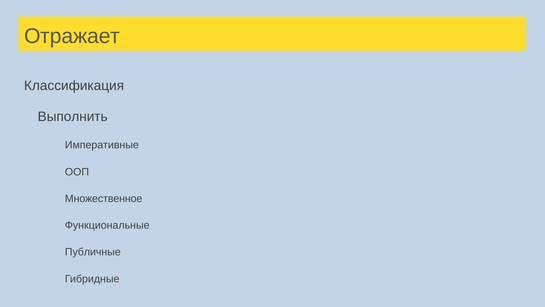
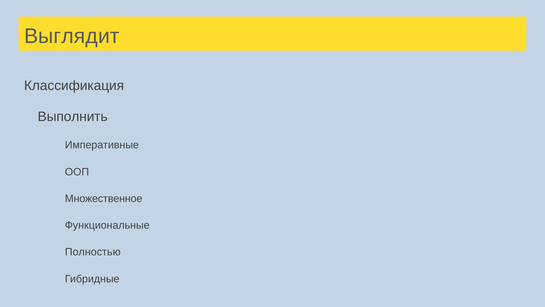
Отражает: Отражает -> Выглядит
Публичные: Публичные -> Полностью
